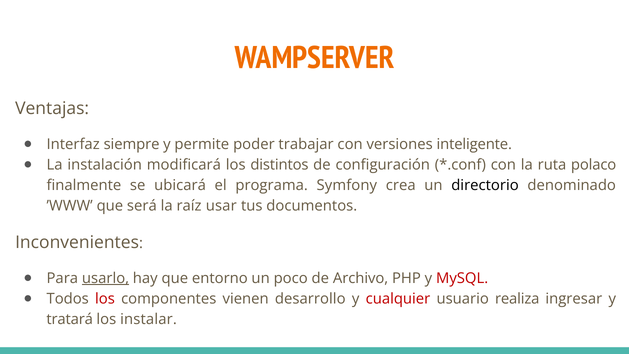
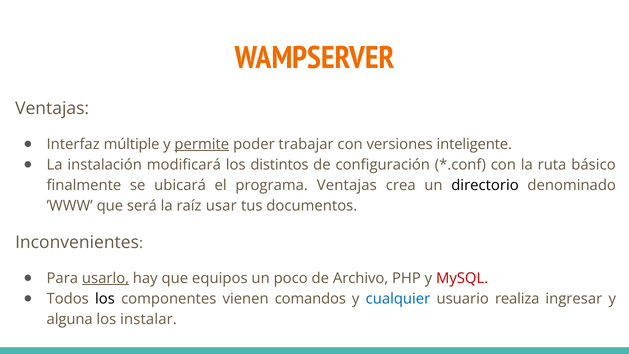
siempre: siempre -> múltiple
permite underline: none -> present
polaco: polaco -> básico
programa Symfony: Symfony -> Ventajas
entorno: entorno -> equipos
los at (105, 299) colour: red -> black
desarrollo: desarrollo -> comandos
cualquier colour: red -> blue
tratará: tratará -> alguna
